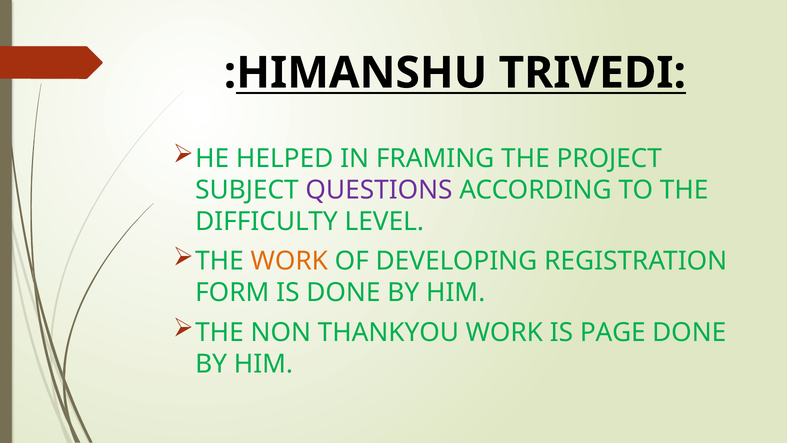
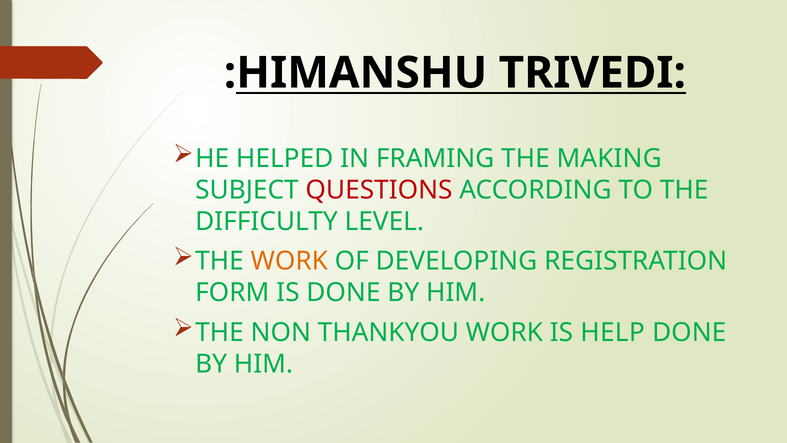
PROJECT: PROJECT -> MAKING
QUESTIONS colour: purple -> red
PAGE: PAGE -> HELP
